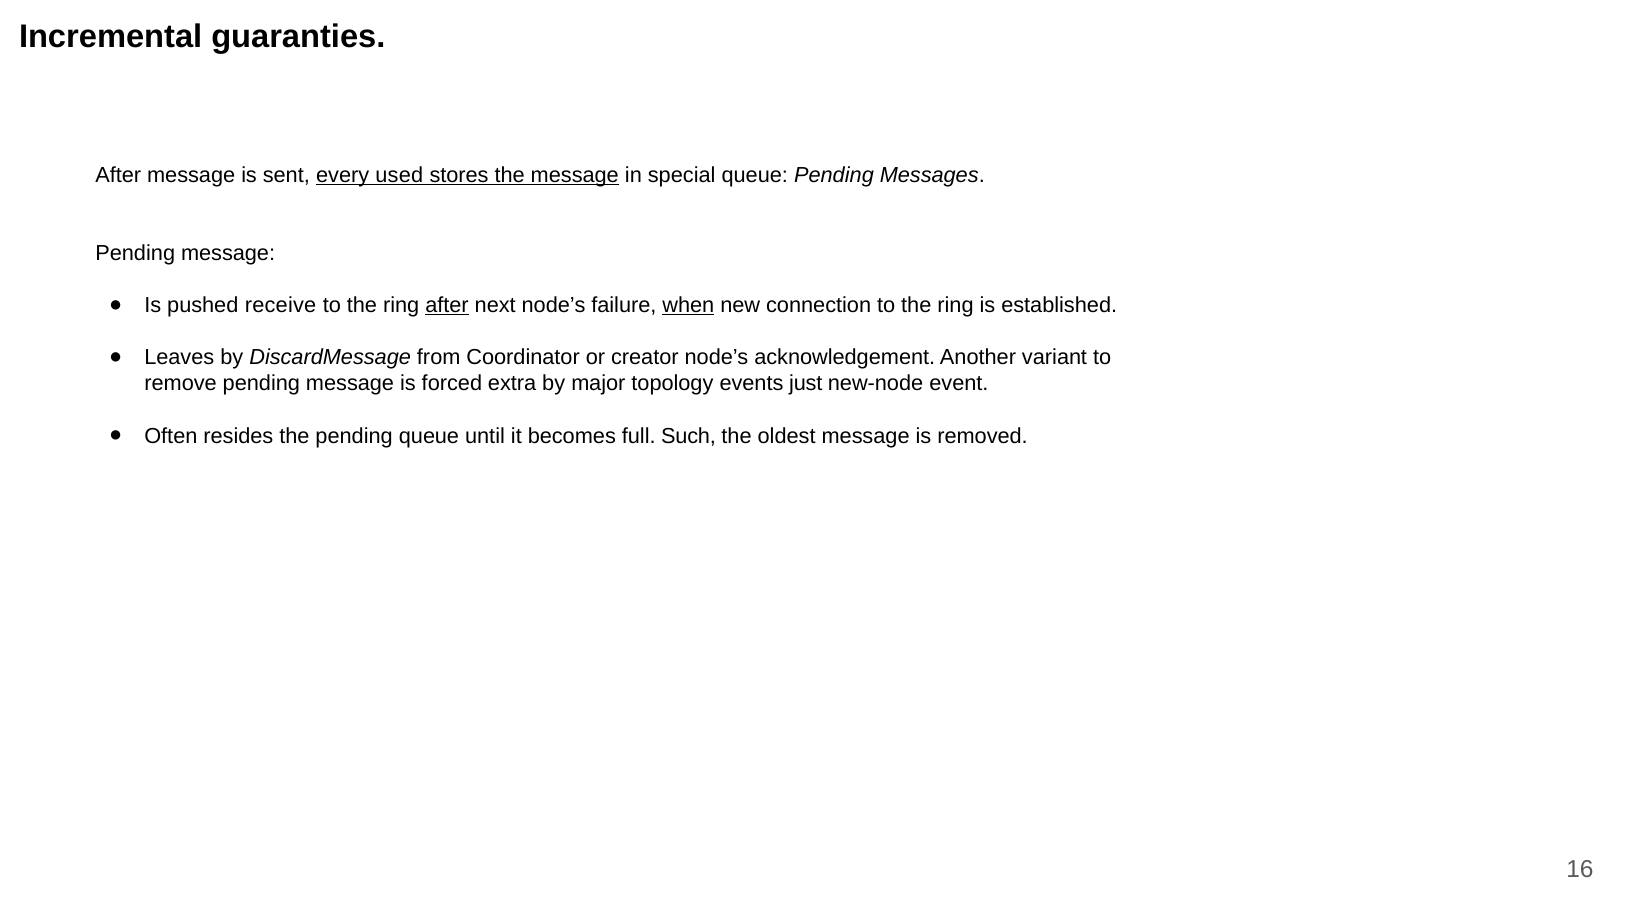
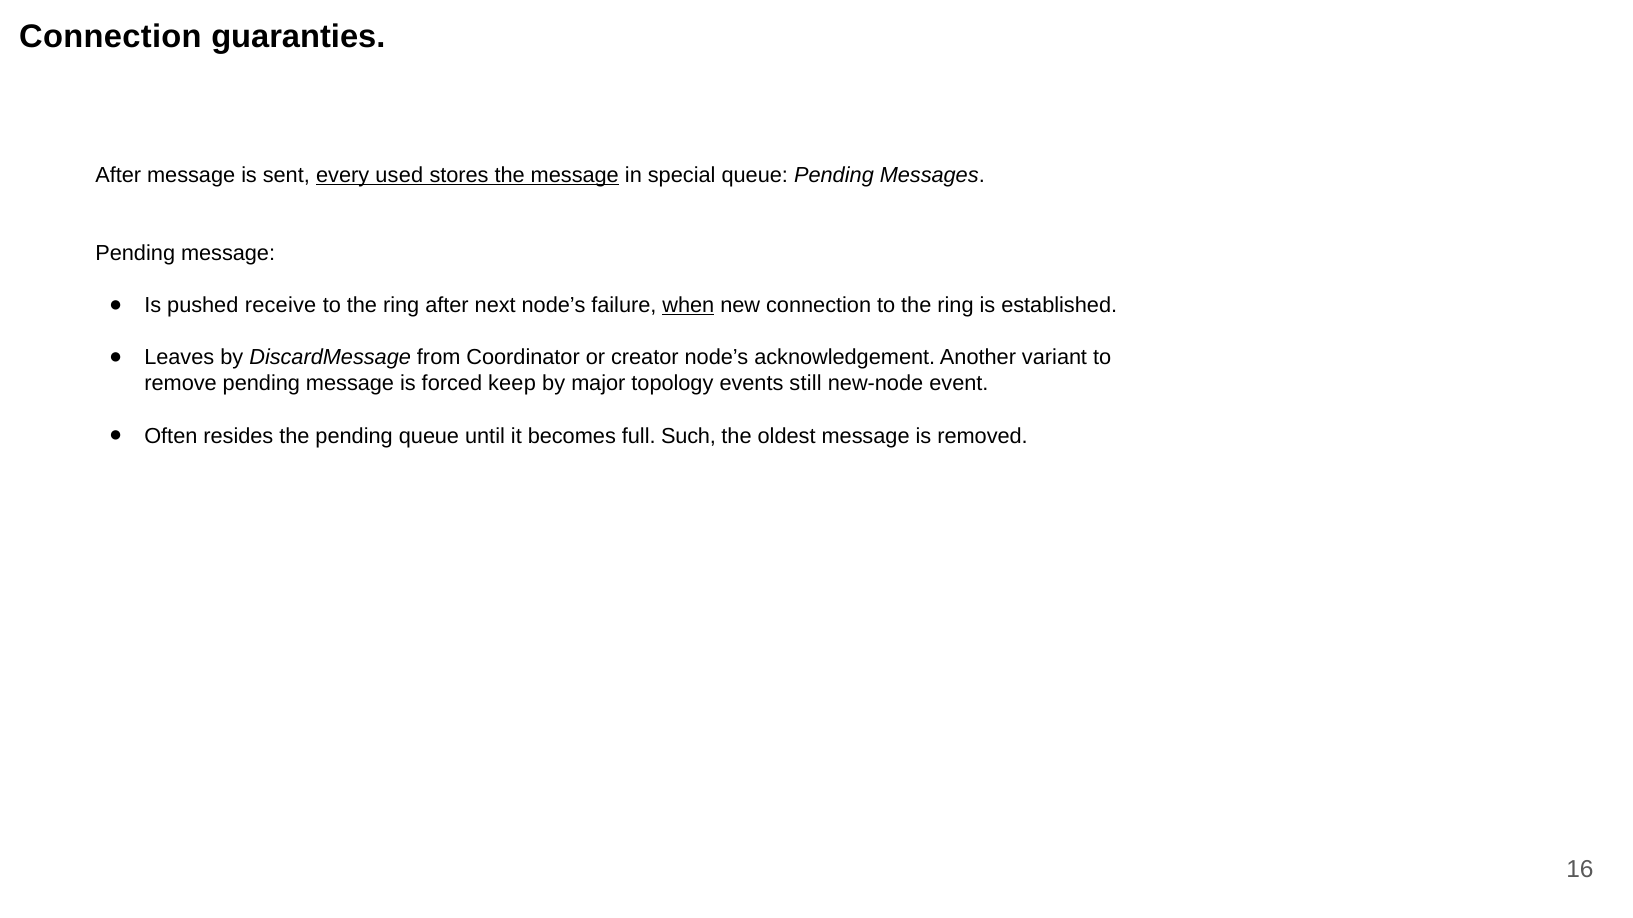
Incremental at (111, 36): Incremental -> Connection
after at (447, 306) underline: present -> none
extra: extra -> keep
just: just -> still
